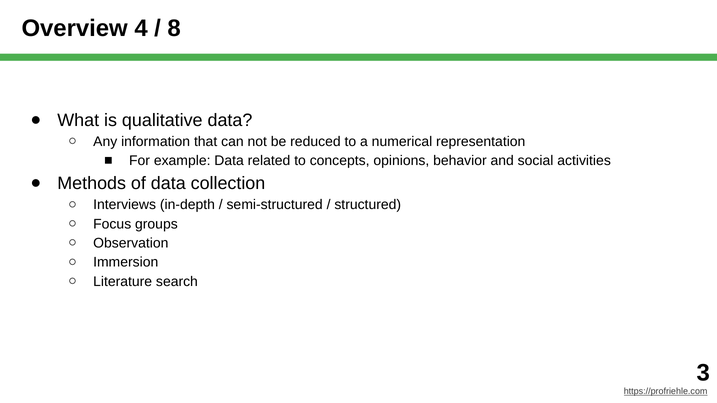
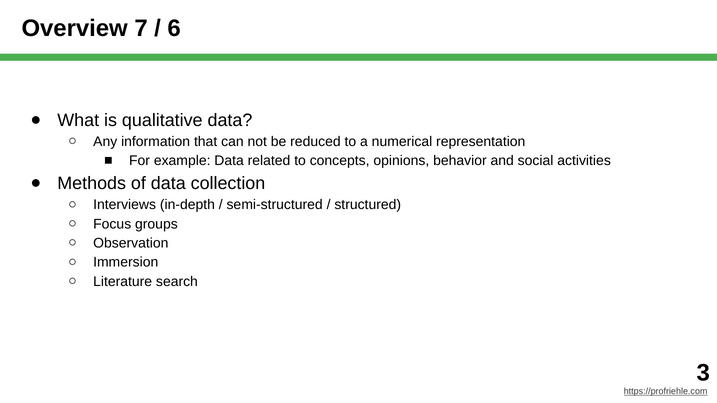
4: 4 -> 7
8: 8 -> 6
